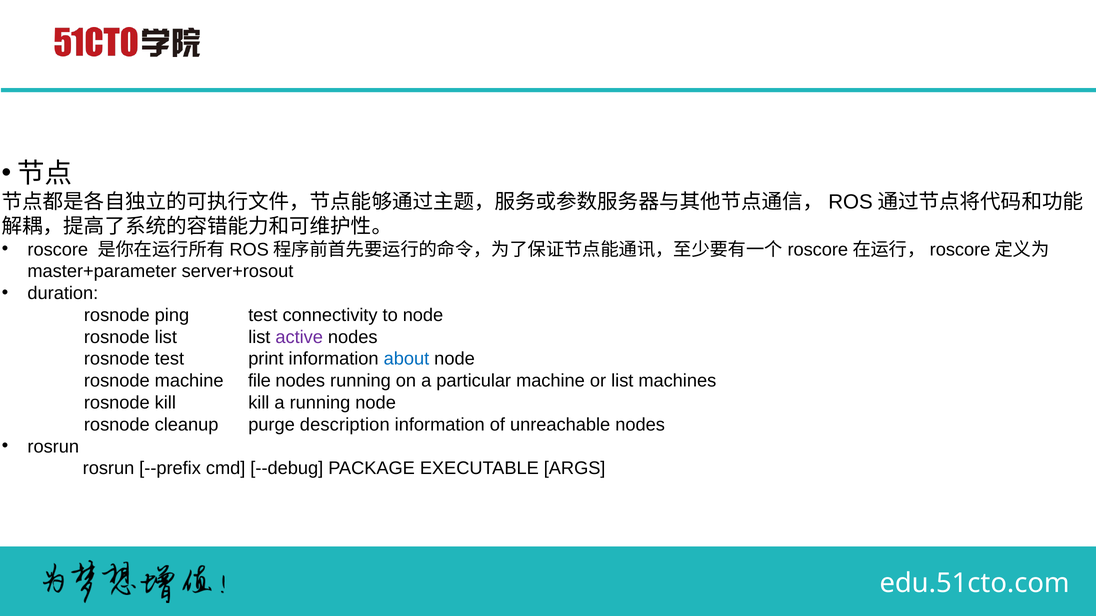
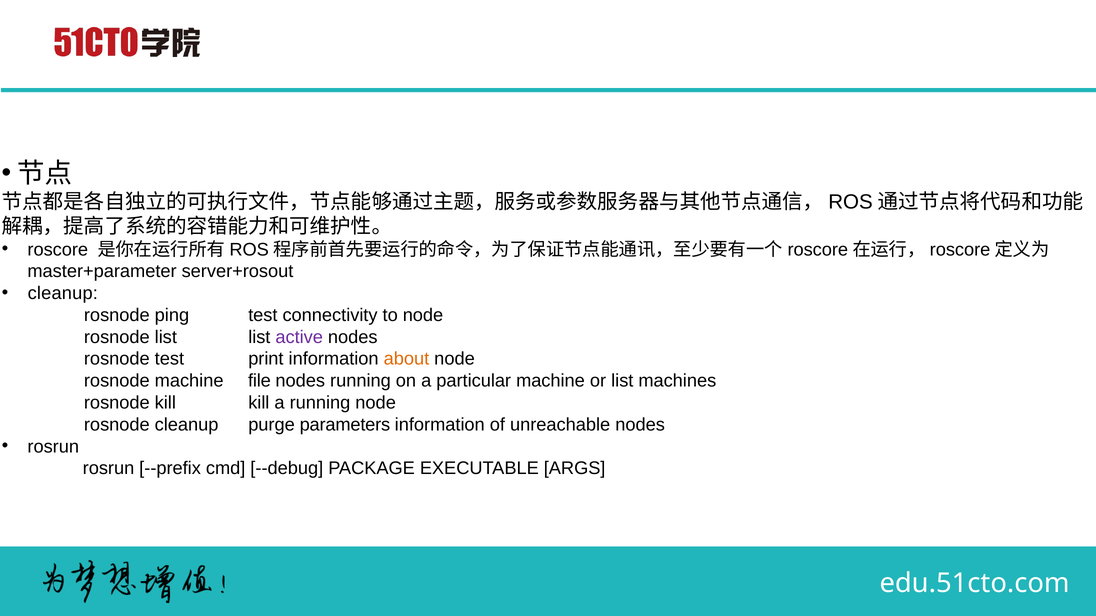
duration at (63, 293): duration -> cleanup
about colour: blue -> orange
description: description -> parameters
